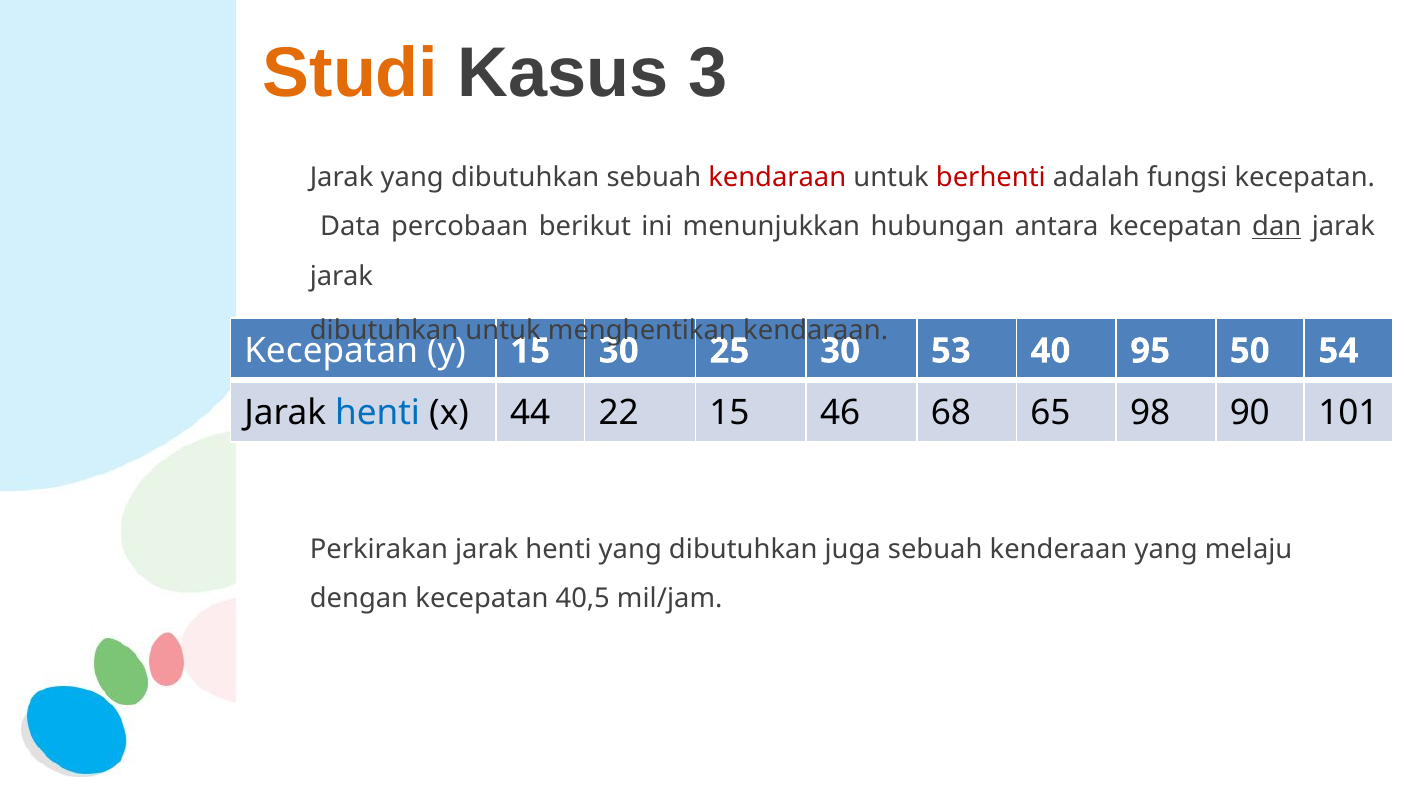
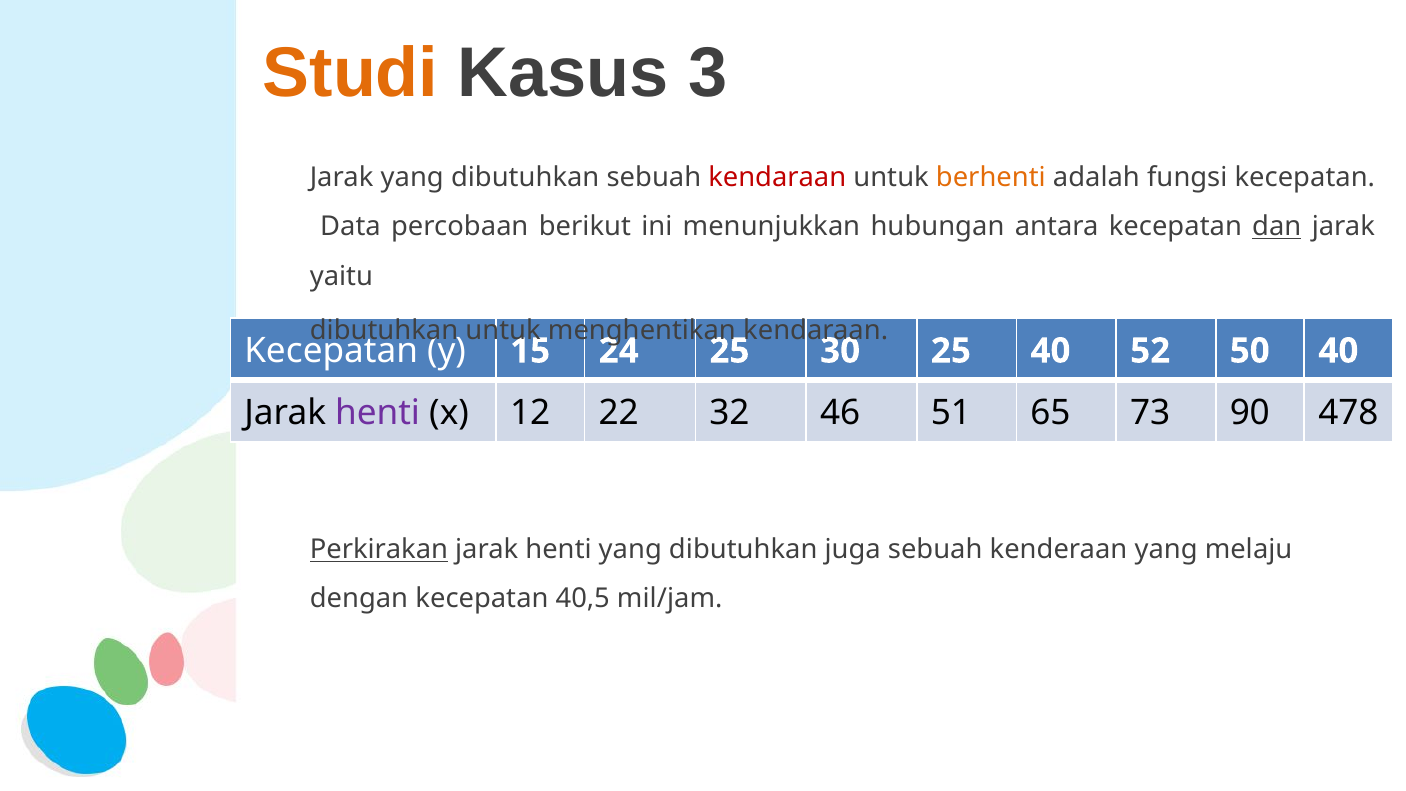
berhenti colour: red -> orange
jarak at (341, 276): jarak -> yaitu
15 30: 30 -> 24
30 53: 53 -> 25
95: 95 -> 52
50 54: 54 -> 40
henti at (378, 413) colour: blue -> purple
44: 44 -> 12
22 15: 15 -> 32
68: 68 -> 51
98: 98 -> 73
101: 101 -> 478
Perkirakan underline: none -> present
